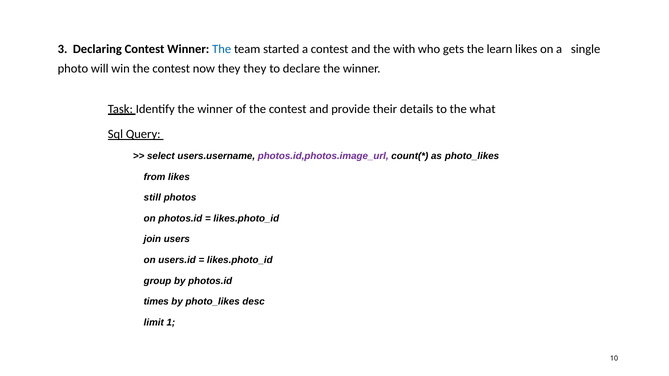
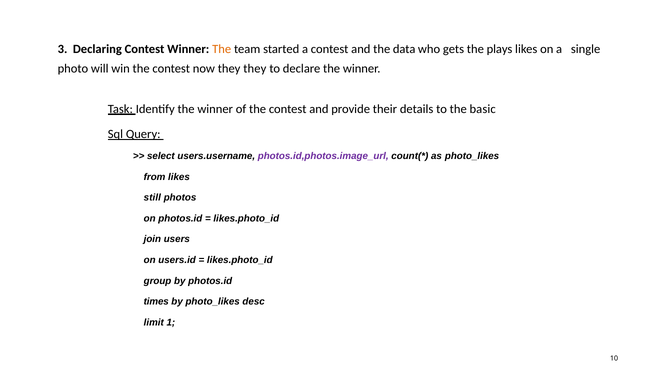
The at (222, 49) colour: blue -> orange
with: with -> data
learn: learn -> plays
what: what -> basic
